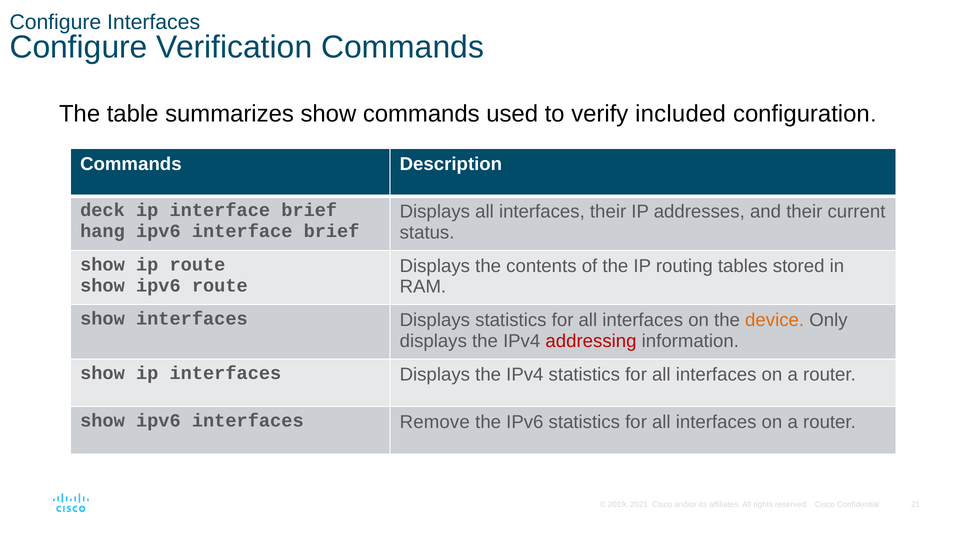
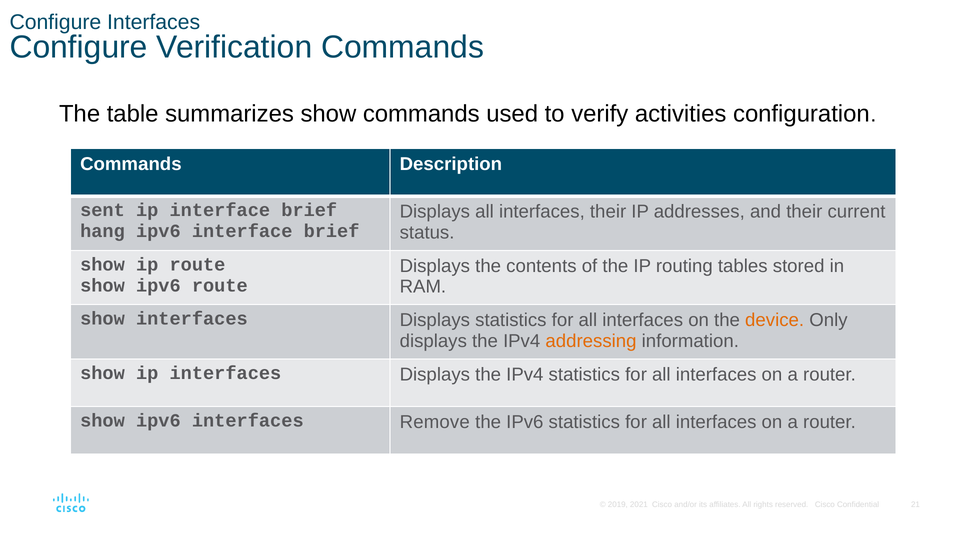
included: included -> activities
deck: deck -> sent
addressing colour: red -> orange
